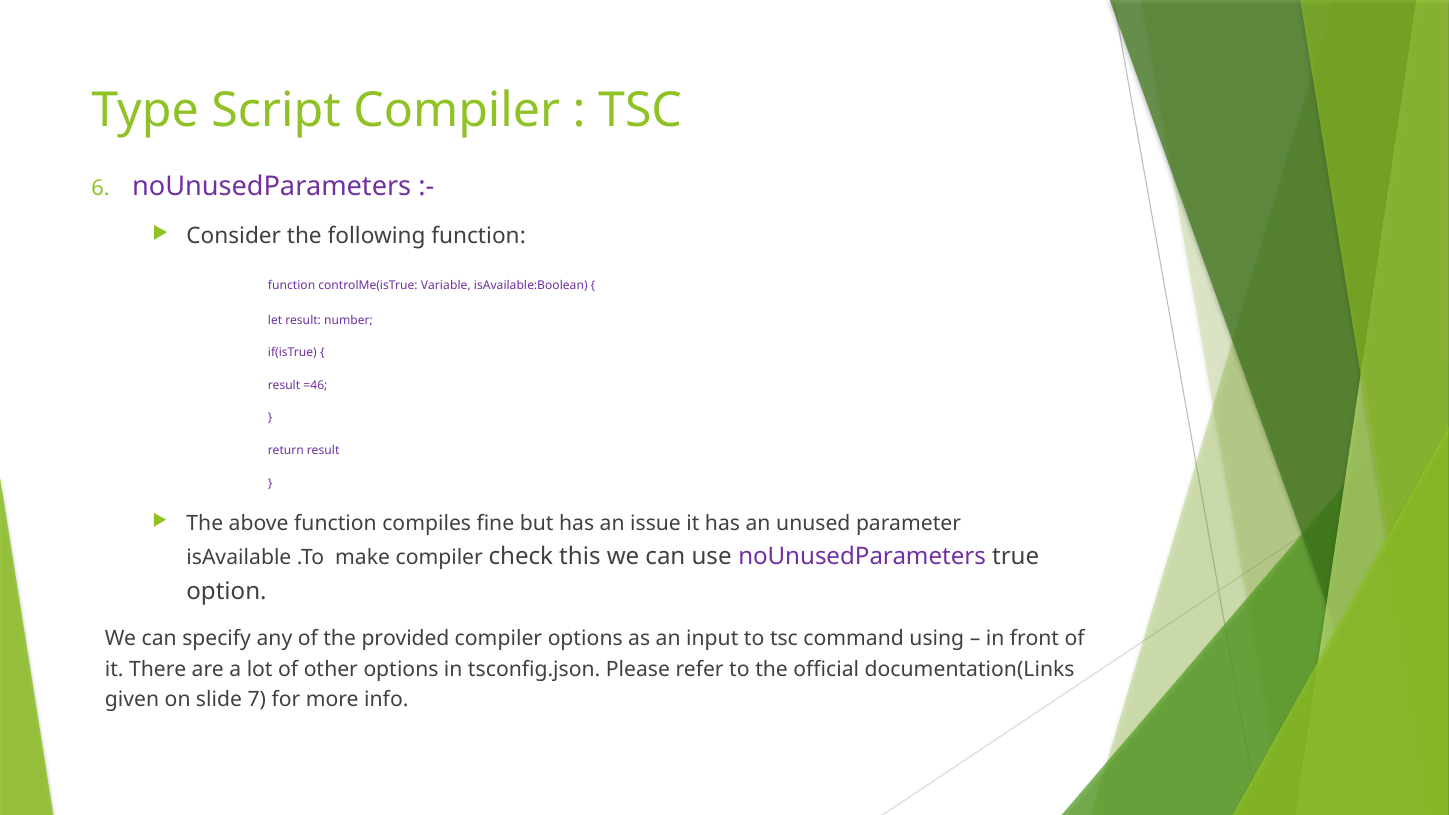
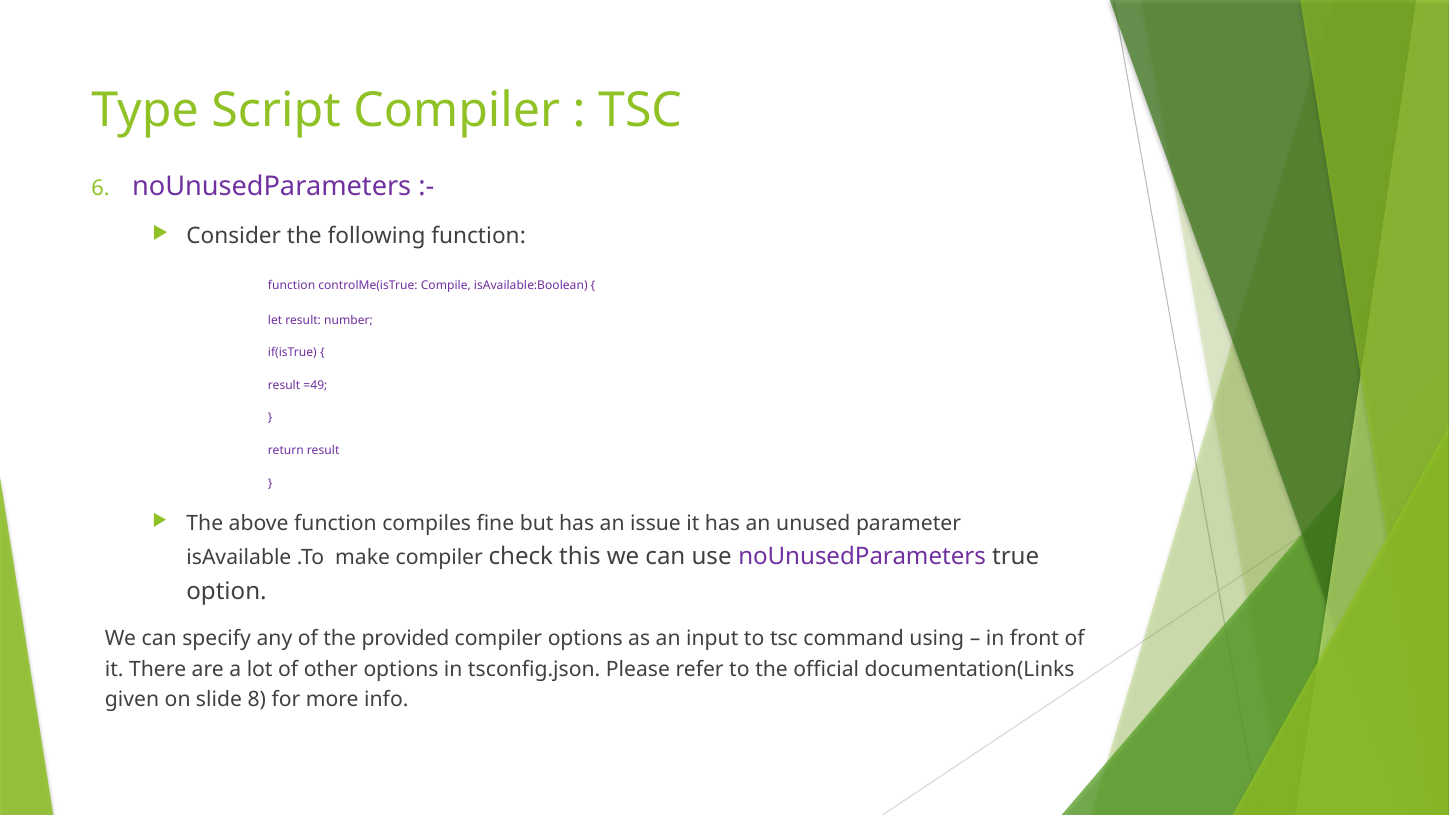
Variable: Variable -> Compile
=46: =46 -> =49
7: 7 -> 8
